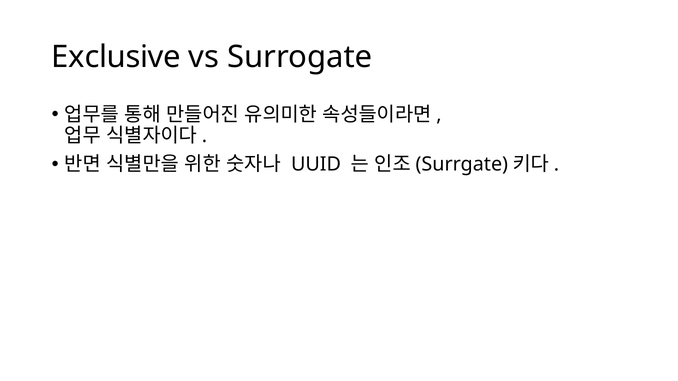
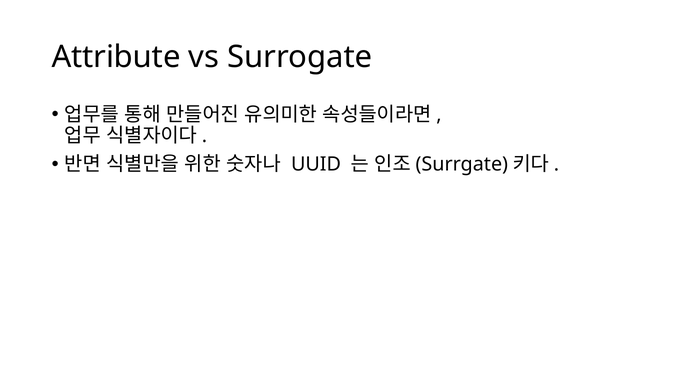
Exclusive: Exclusive -> Attribute
